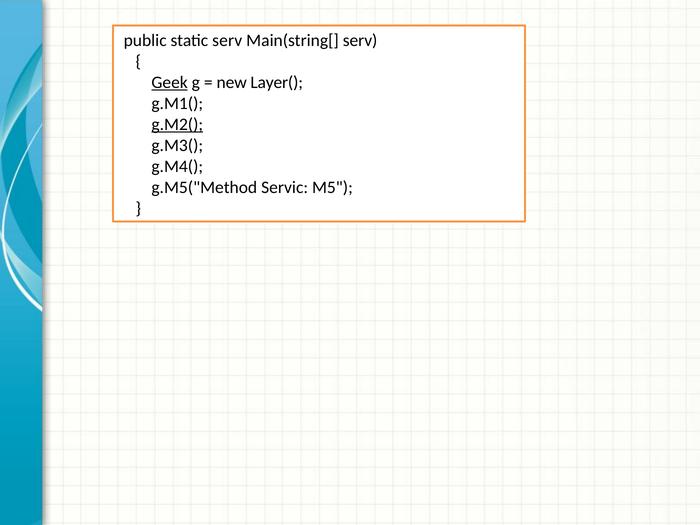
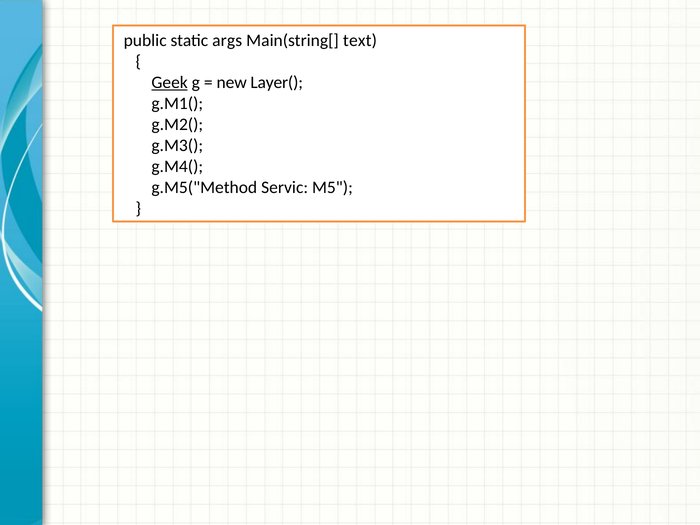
static serv: serv -> args
Main(string[ serv: serv -> text
g.M2( underline: present -> none
